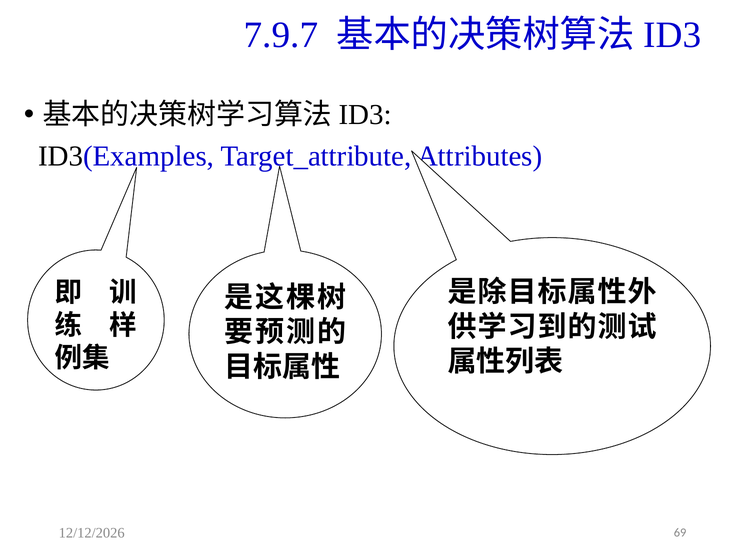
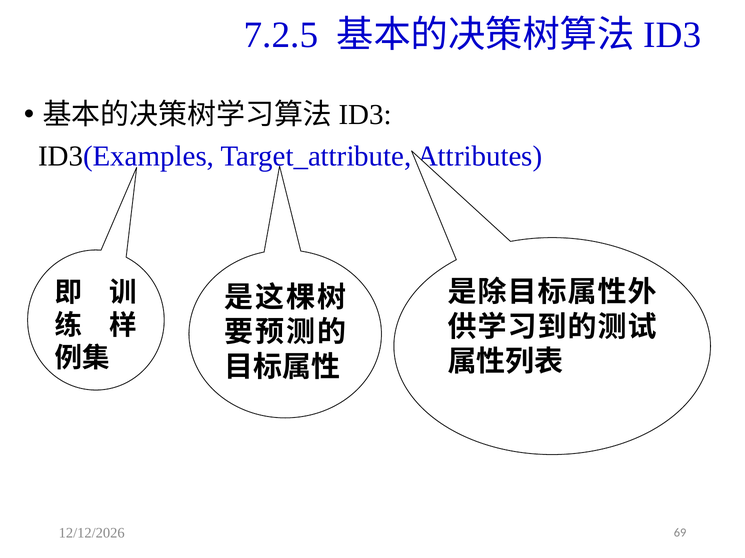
7.9.7: 7.9.7 -> 7.2.5
